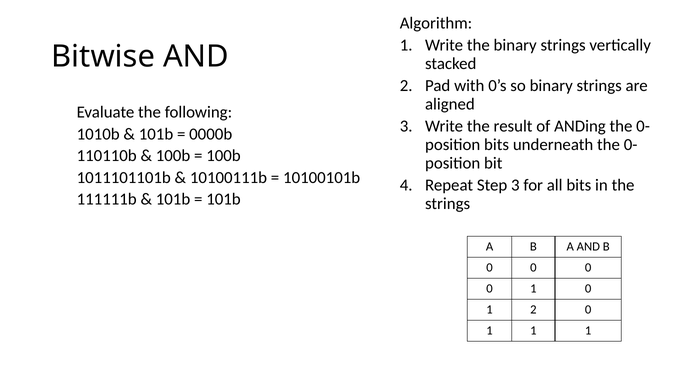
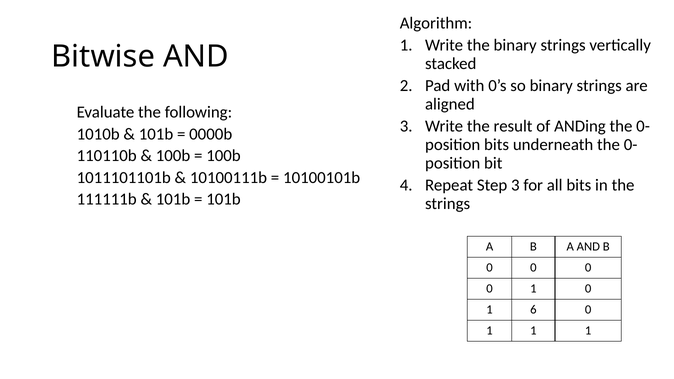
1 2: 2 -> 6
